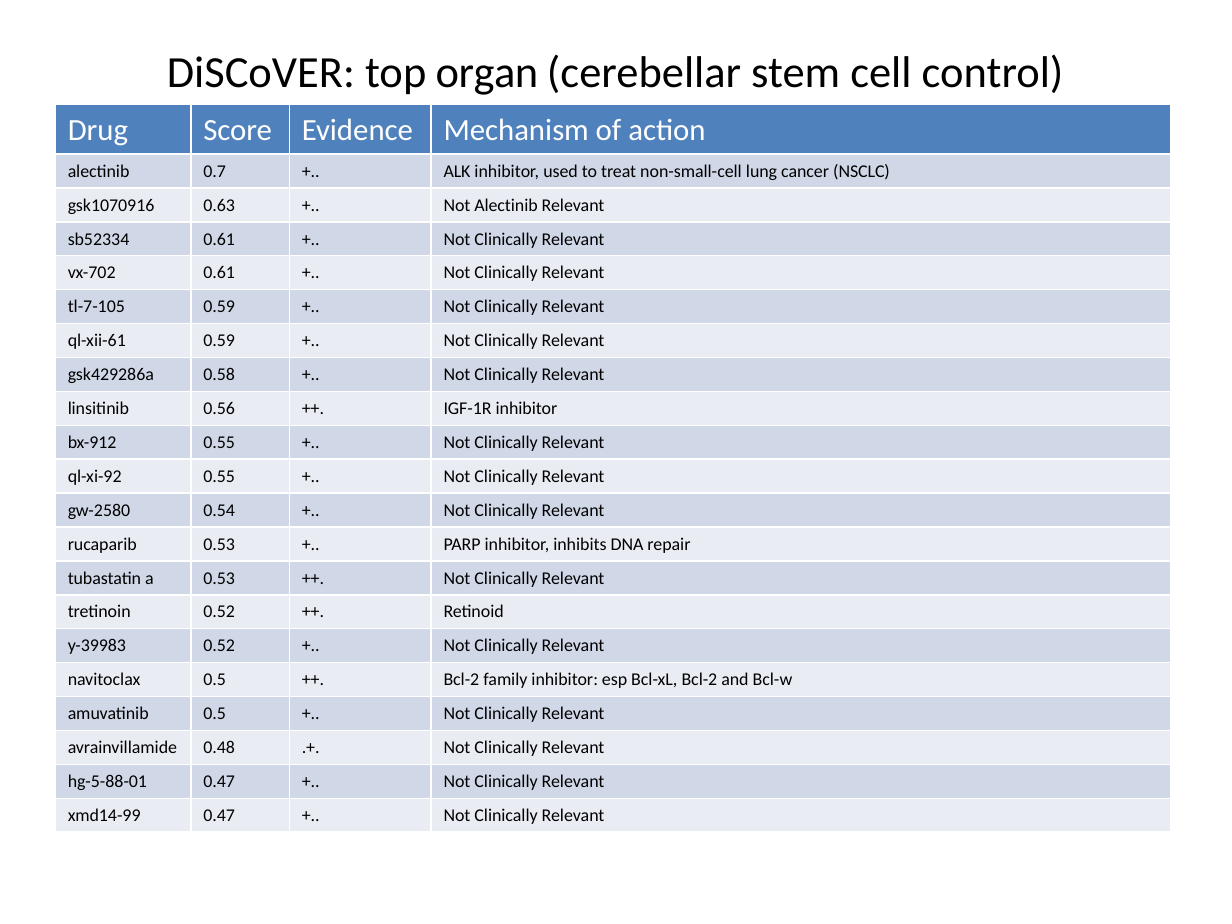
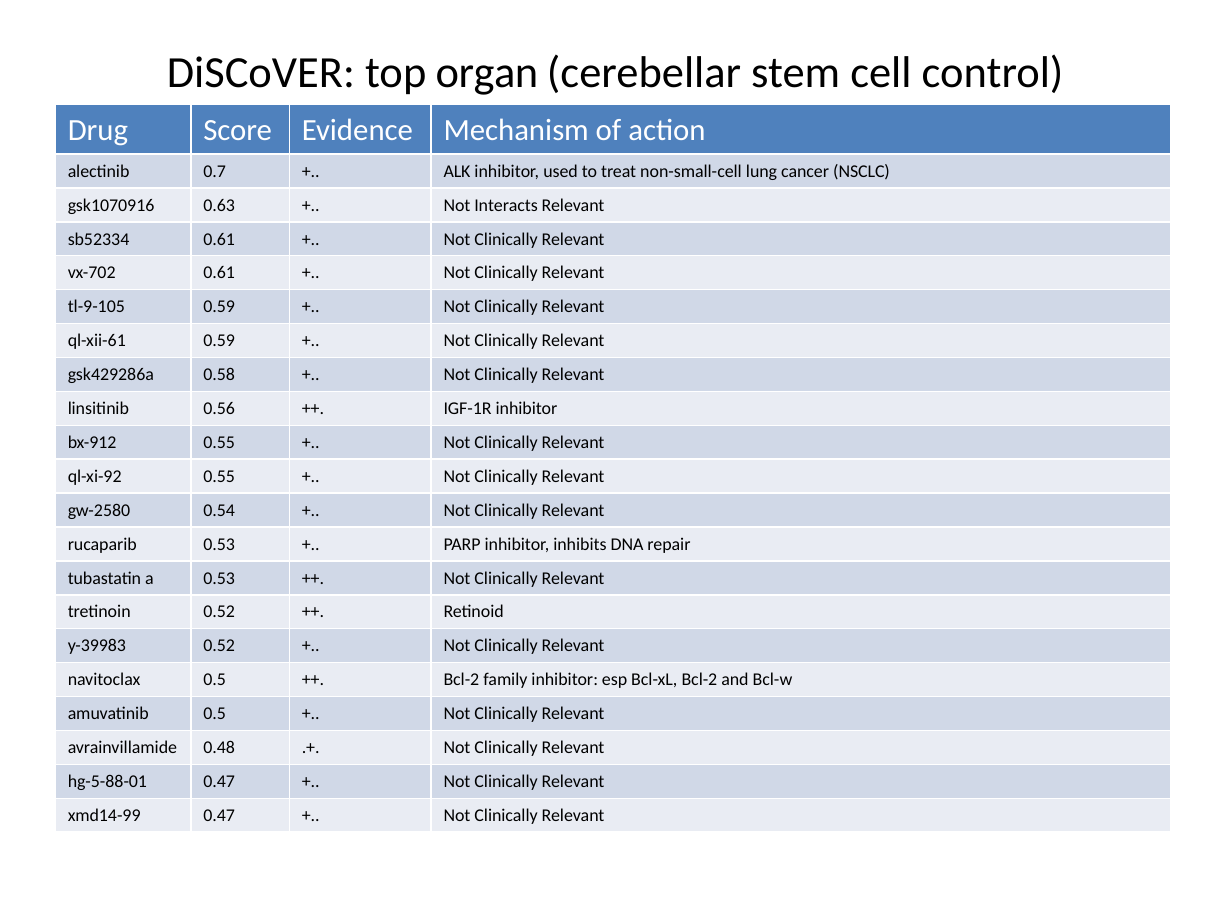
Not Alectinib: Alectinib -> Interacts
tl-7-105: tl-7-105 -> tl-9-105
